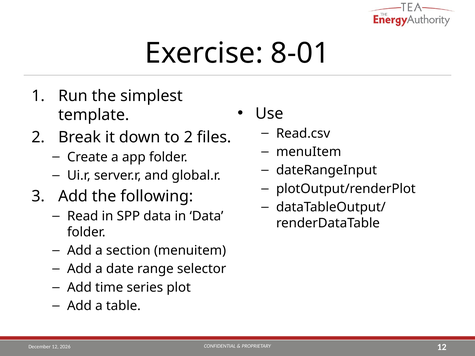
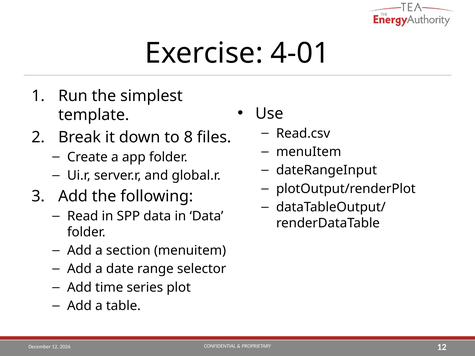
8-01: 8-01 -> 4-01
to 2: 2 -> 8
